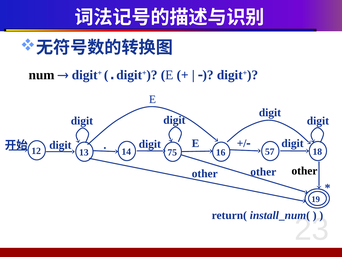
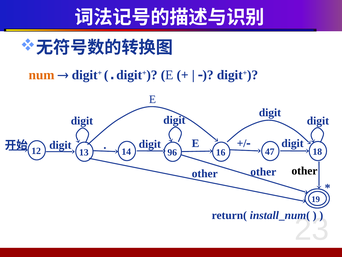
num colour: black -> orange
75: 75 -> 96
57: 57 -> 47
